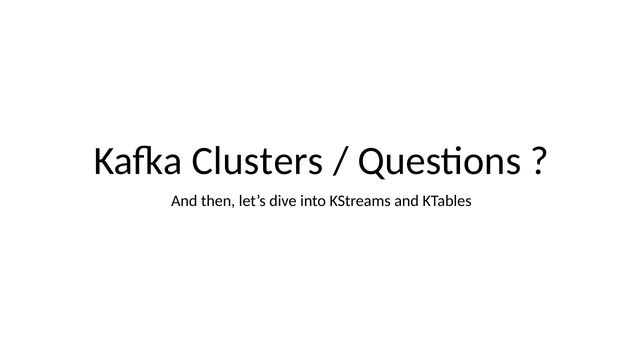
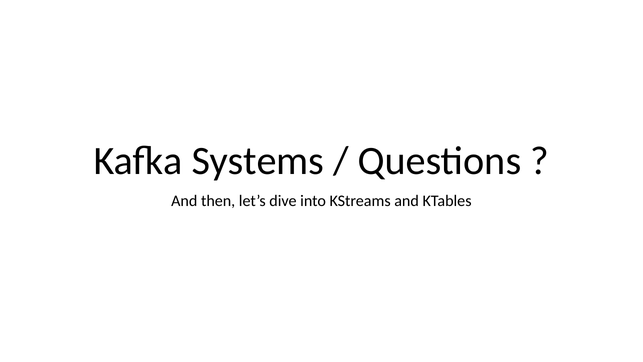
Clusters: Clusters -> Systems
